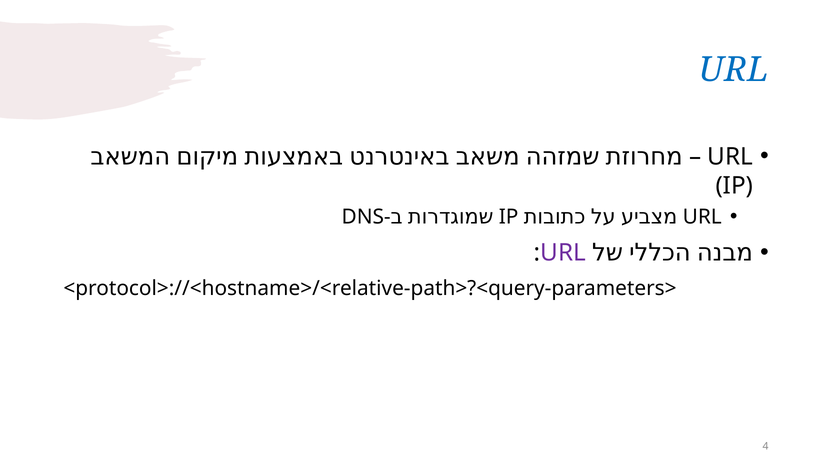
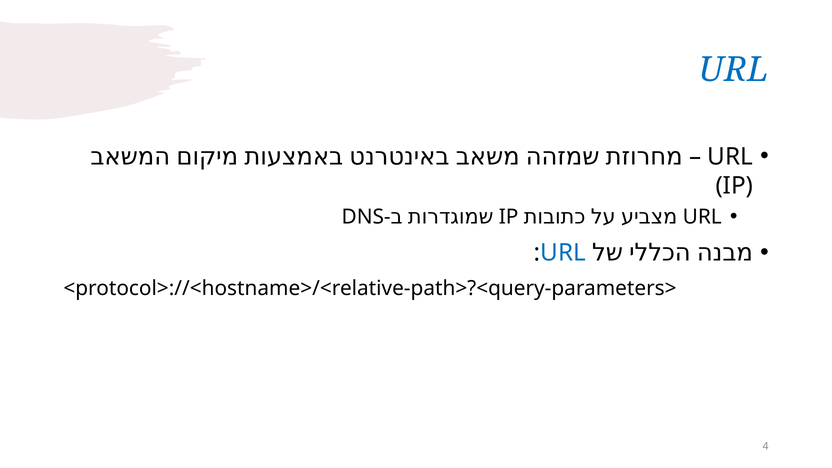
URL at (563, 253) colour: purple -> blue
